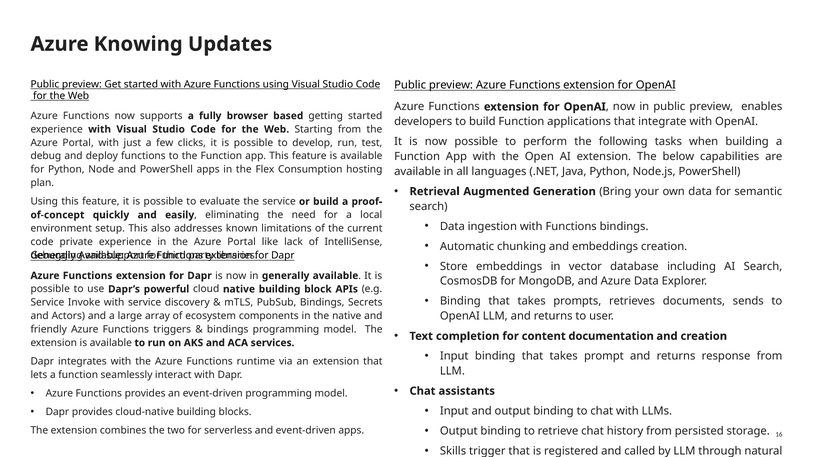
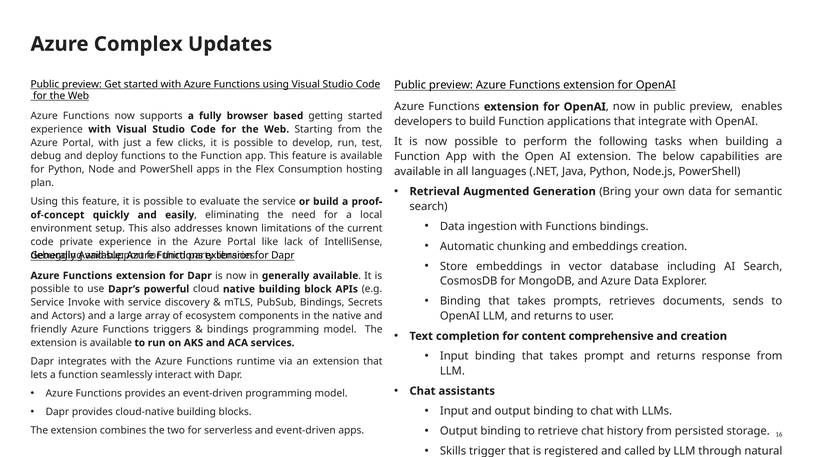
Knowing: Knowing -> Complex
documentation: documentation -> comprehensive
